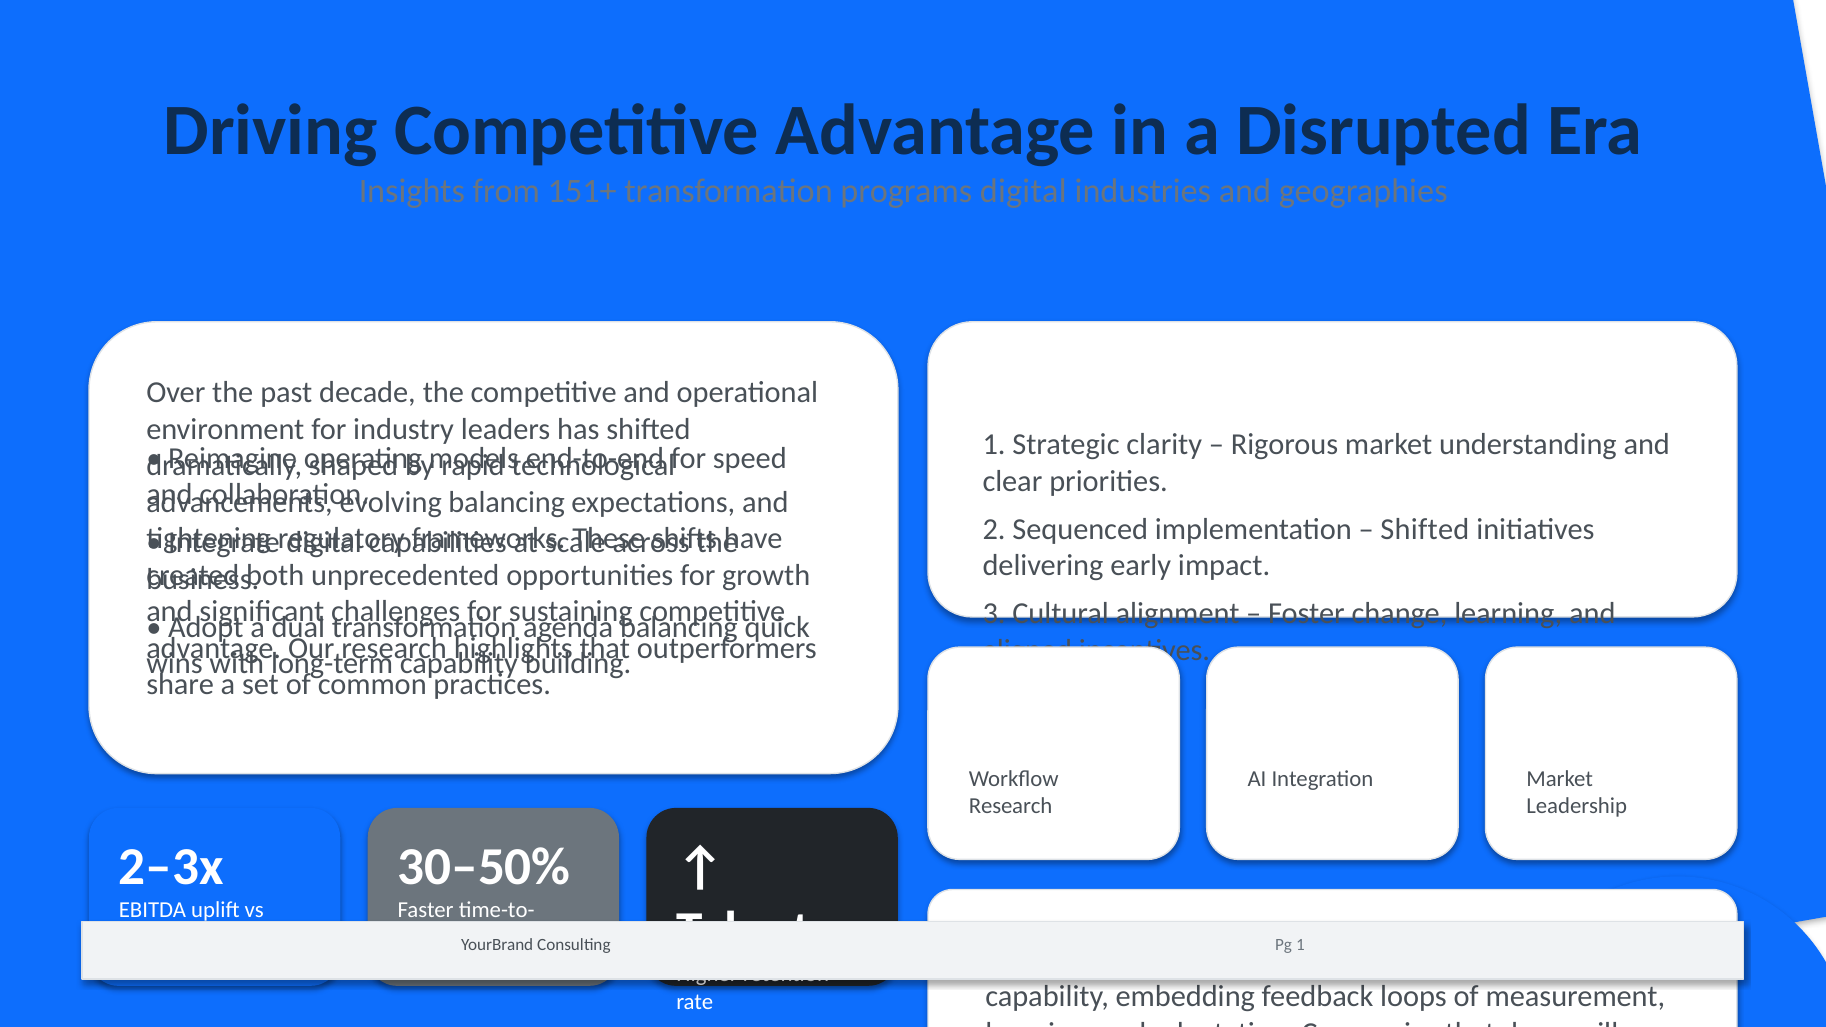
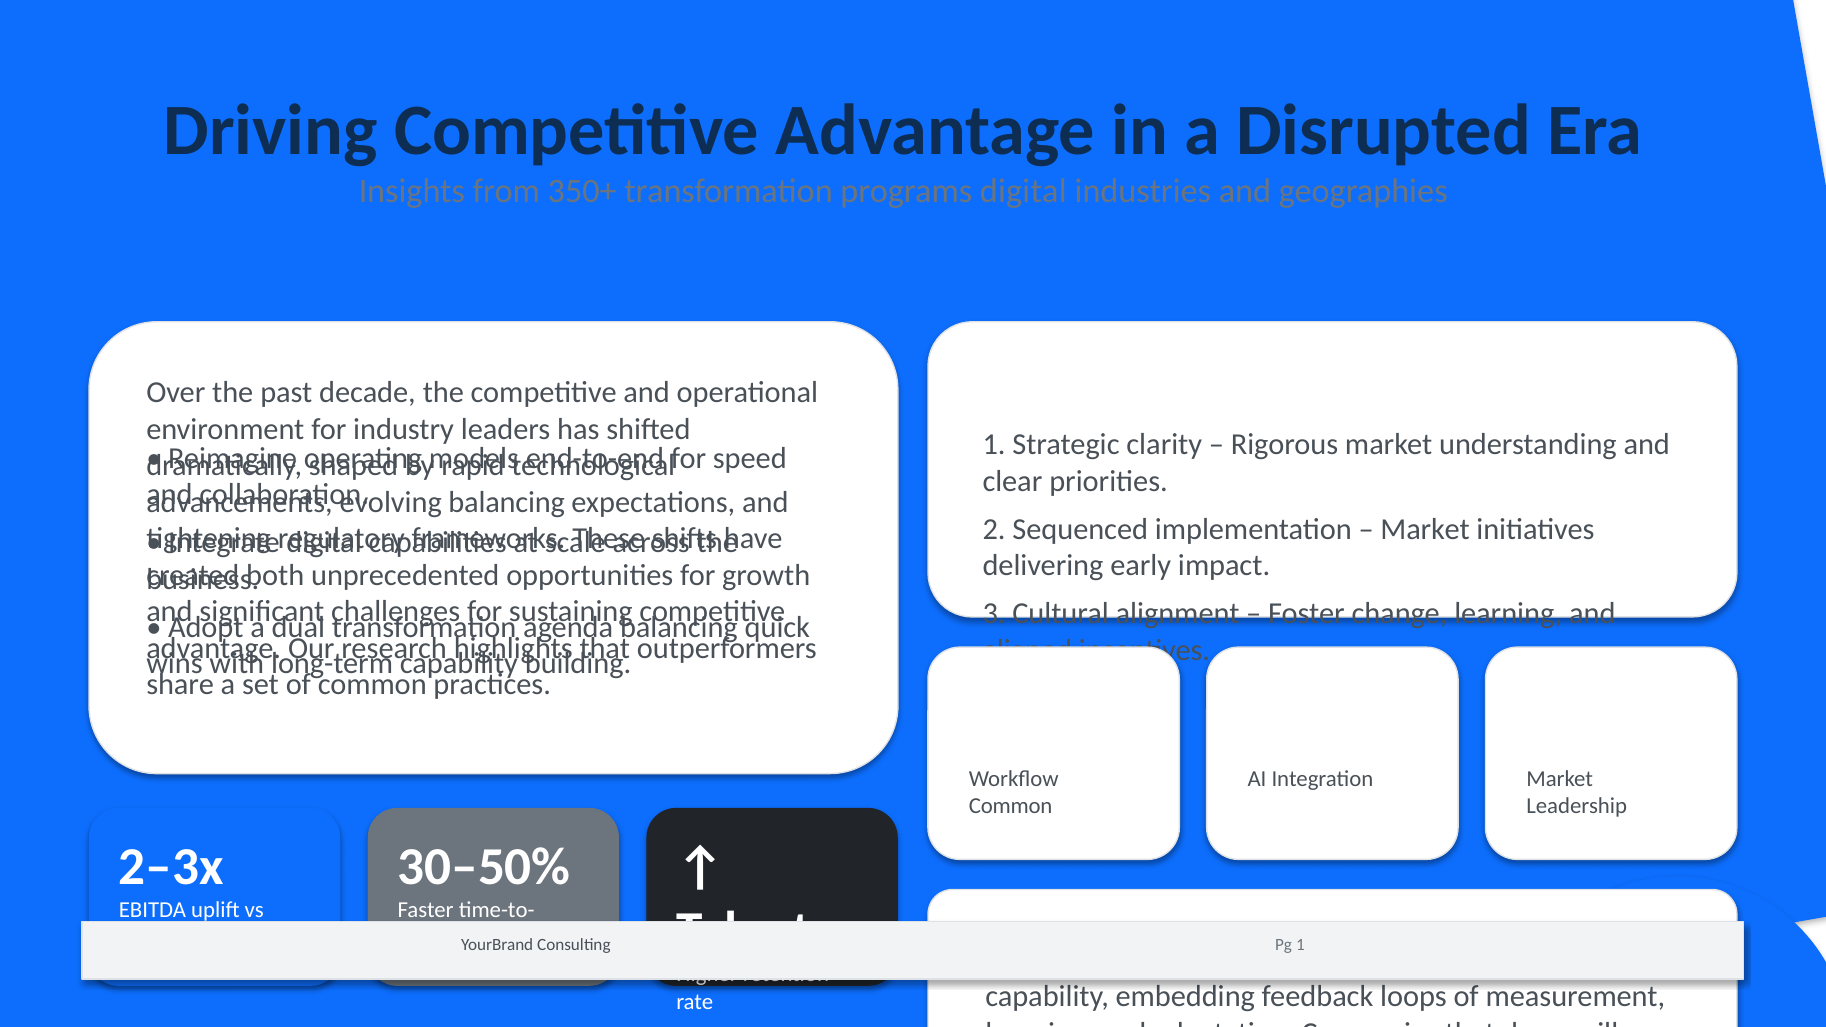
151+: 151+ -> 350+
Shifted at (1425, 529): Shifted -> Market
Research at (1011, 806): Research -> Common
